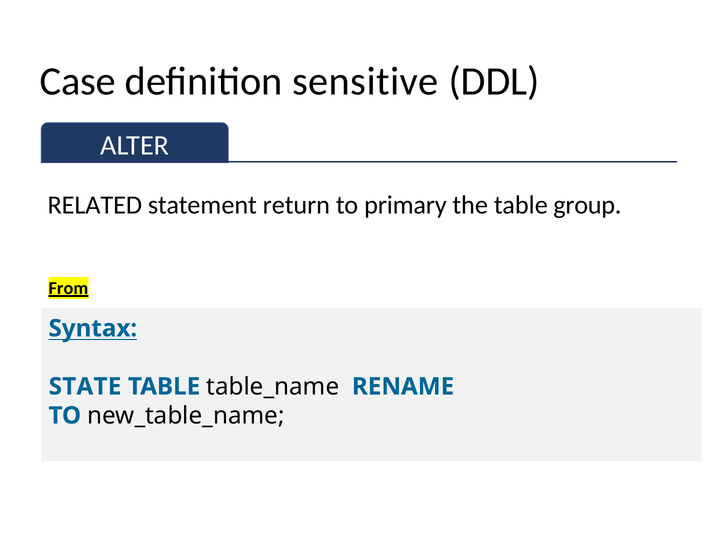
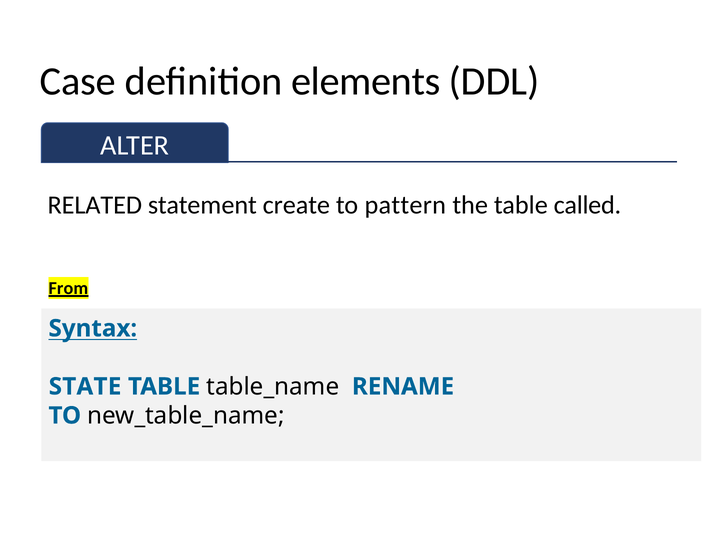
sensitive: sensitive -> elements
return: return -> create
primary: primary -> pattern
group: group -> called
